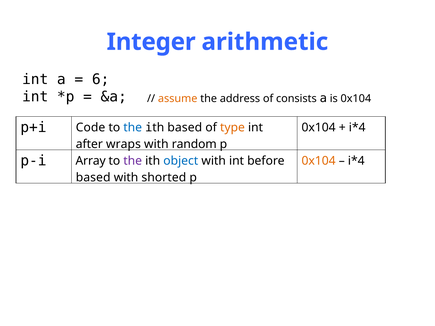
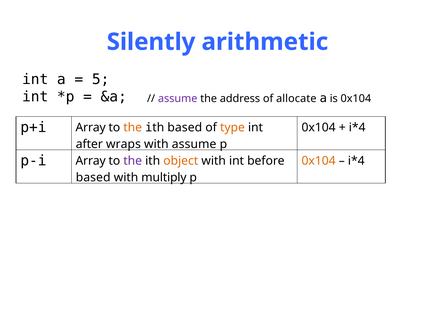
Integer: Integer -> Silently
6: 6 -> 5
assume at (178, 99) colour: orange -> purple
consists: consists -> allocate
p+i Code: Code -> Array
the at (133, 128) colour: blue -> orange
with random: random -> assume
object colour: blue -> orange
shorted: shorted -> multiply
